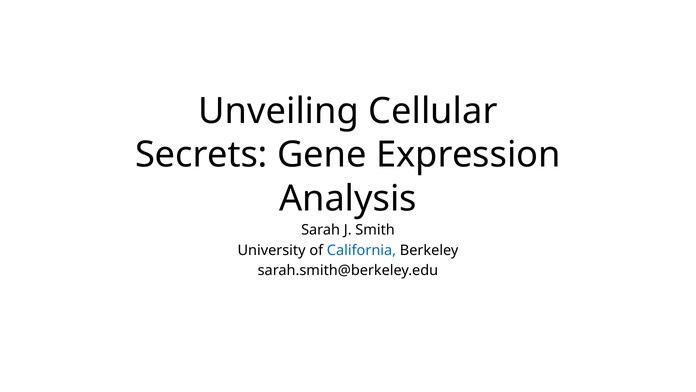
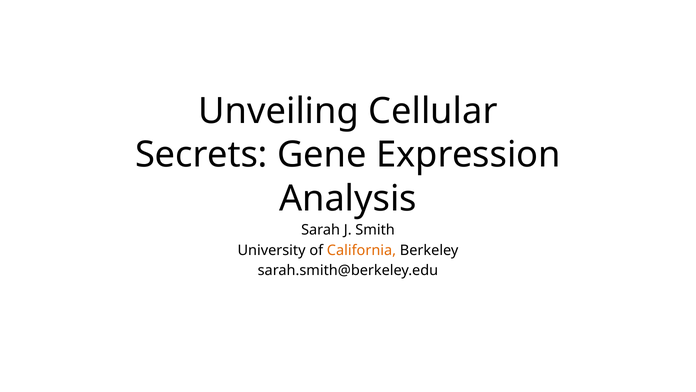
California colour: blue -> orange
